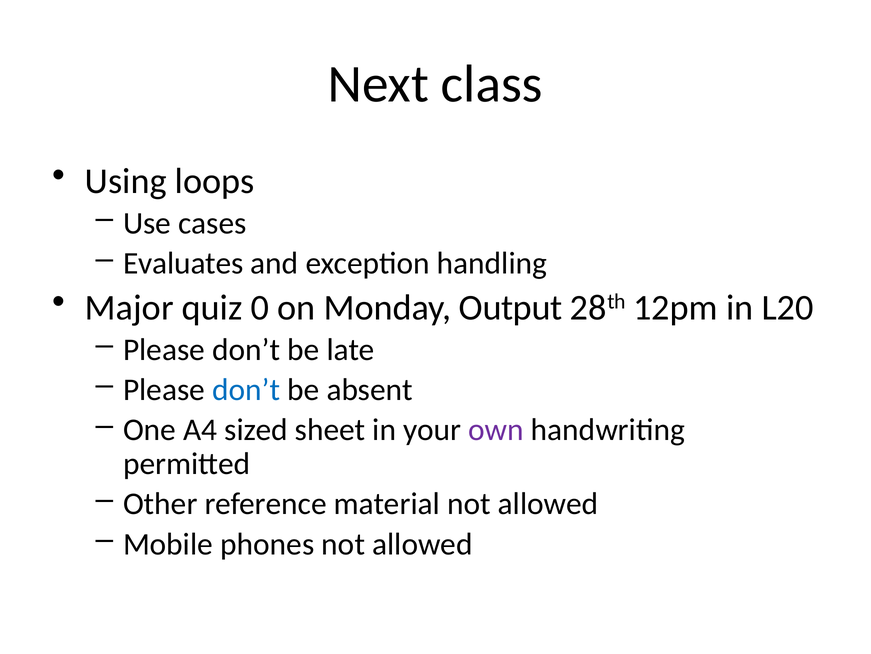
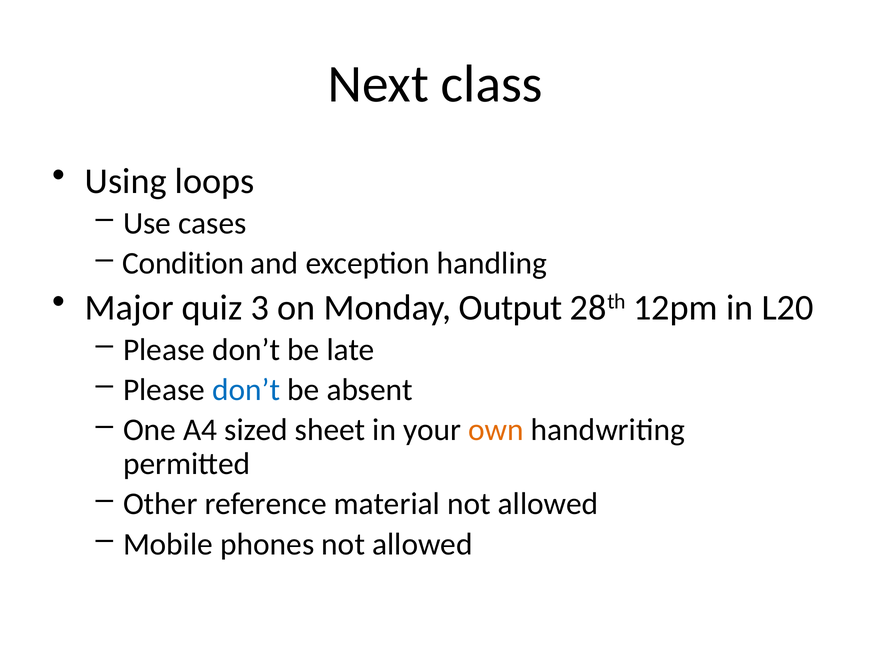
Evaluates: Evaluates -> Condition
0: 0 -> 3
own colour: purple -> orange
